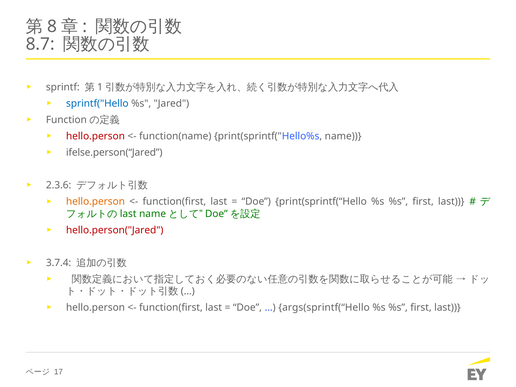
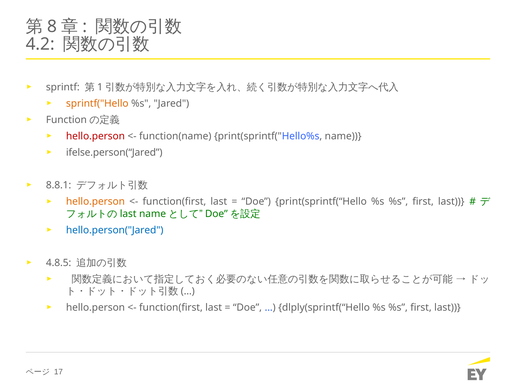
8.7: 8.7 -> 4.2
sprintf("Hello colour: blue -> orange
2.3.6: 2.3.6 -> 8.8.1
hello.person("Jared colour: red -> blue
3.7.4: 3.7.4 -> 4.8.5
args(sprintf(“Hello: args(sprintf(“Hello -> dlply(sprintf(“Hello
